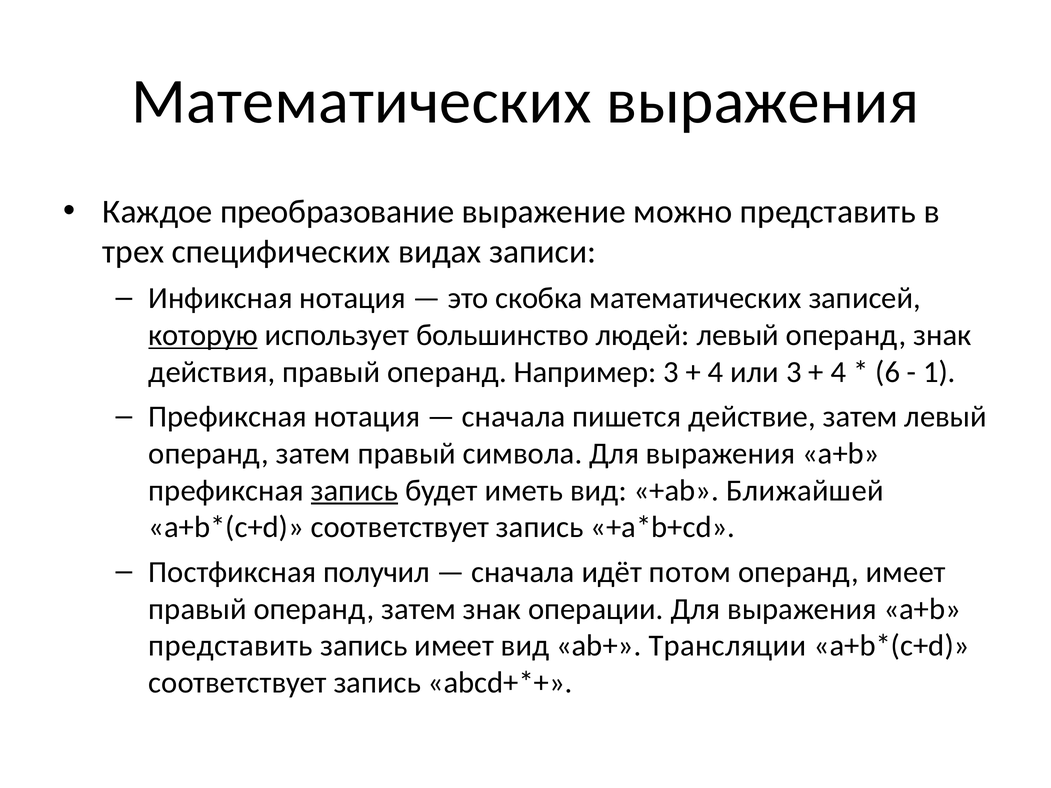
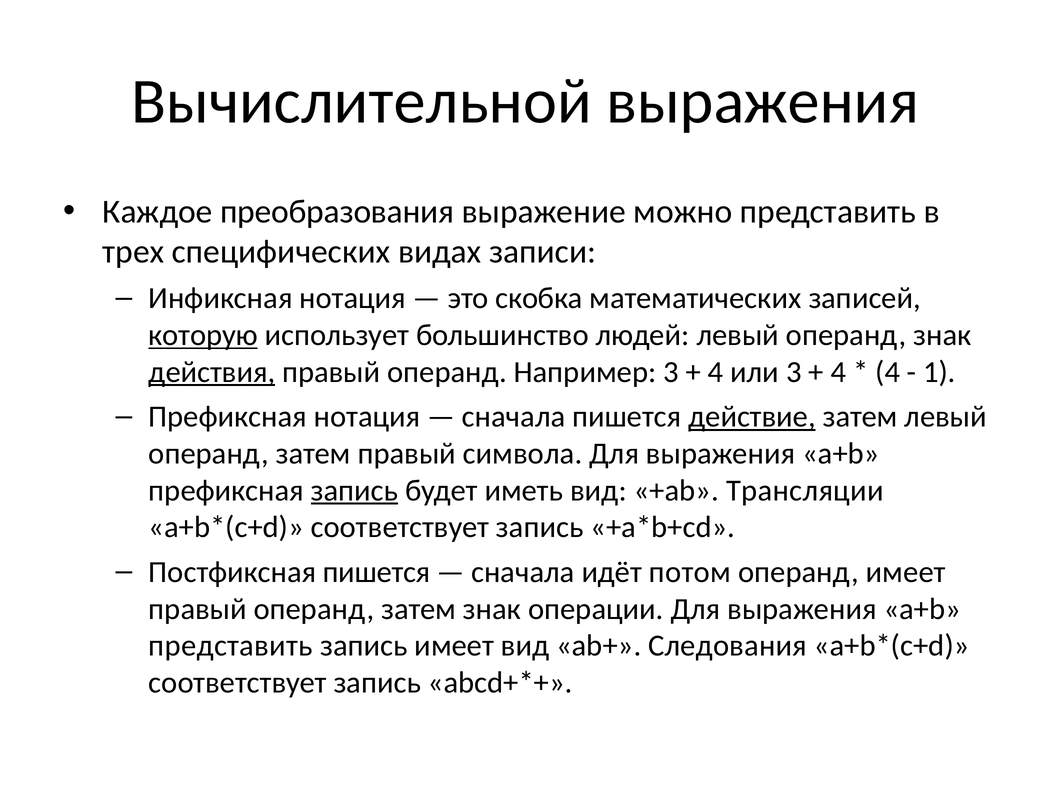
Математических at (361, 102): Математических -> Вычислительной
преобразование: преобразование -> преобразования
действия underline: none -> present
6 at (888, 372): 6 -> 4
действие underline: none -> present
Ближайшей: Ближайшей -> Тpансляции
Постфиксная получил: получил -> пишется
Тpансляции: Тpансляции -> Следования
